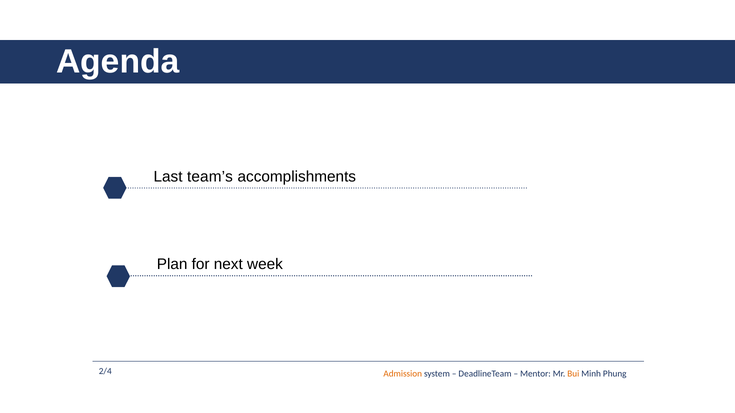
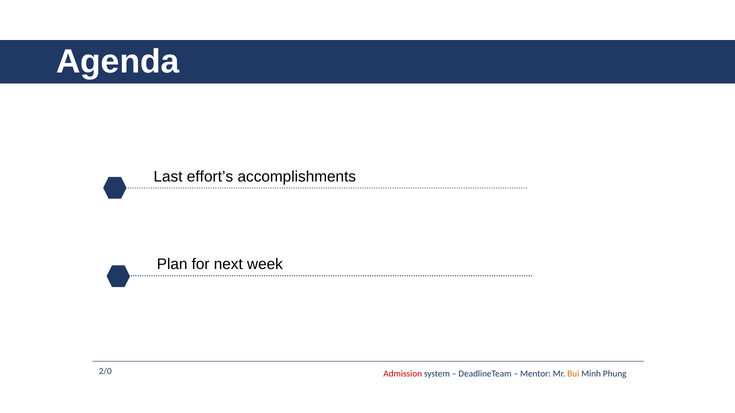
team’s: team’s -> effort’s
2/4: 2/4 -> 2/0
Admission colour: orange -> red
